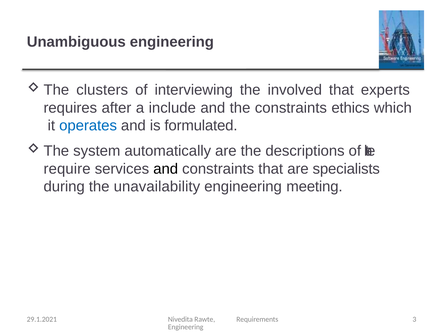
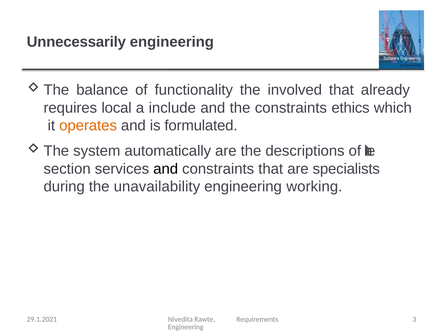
Unambiguous: Unambiguous -> Unnecessarily
clusters: clusters -> balance
interviewing: interviewing -> functionality
experts: experts -> already
after: after -> local
operates colour: blue -> orange
require: require -> section
meeting: meeting -> working
